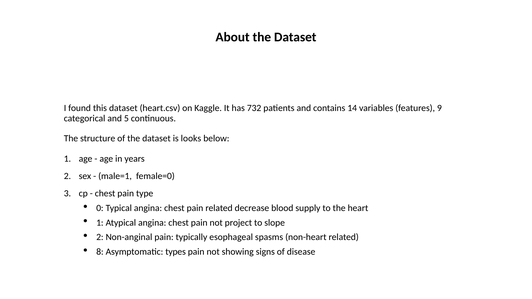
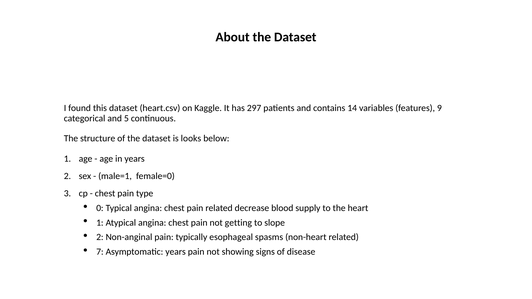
732: 732 -> 297
project: project -> getting
8: 8 -> 7
Asymptomatic types: types -> years
